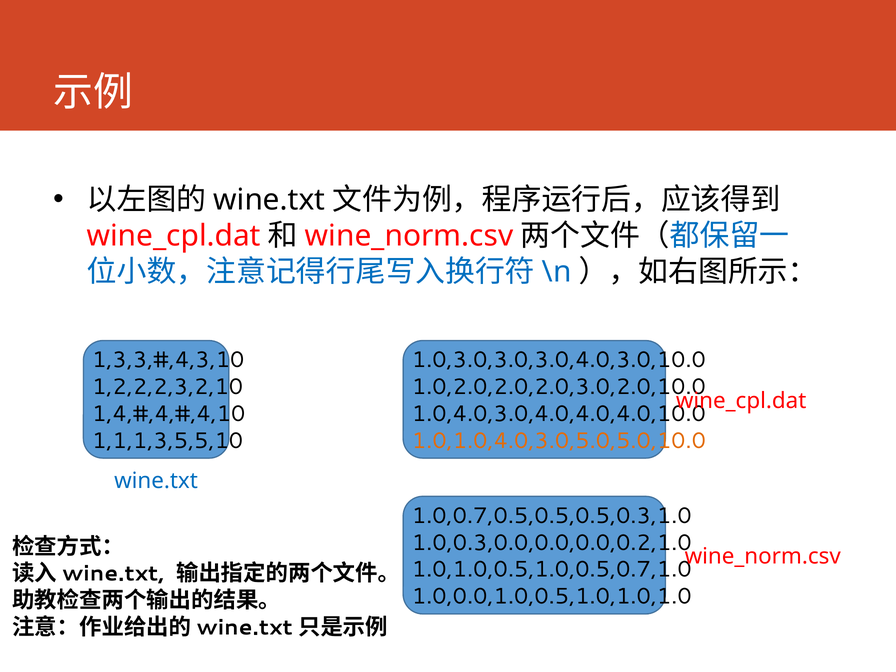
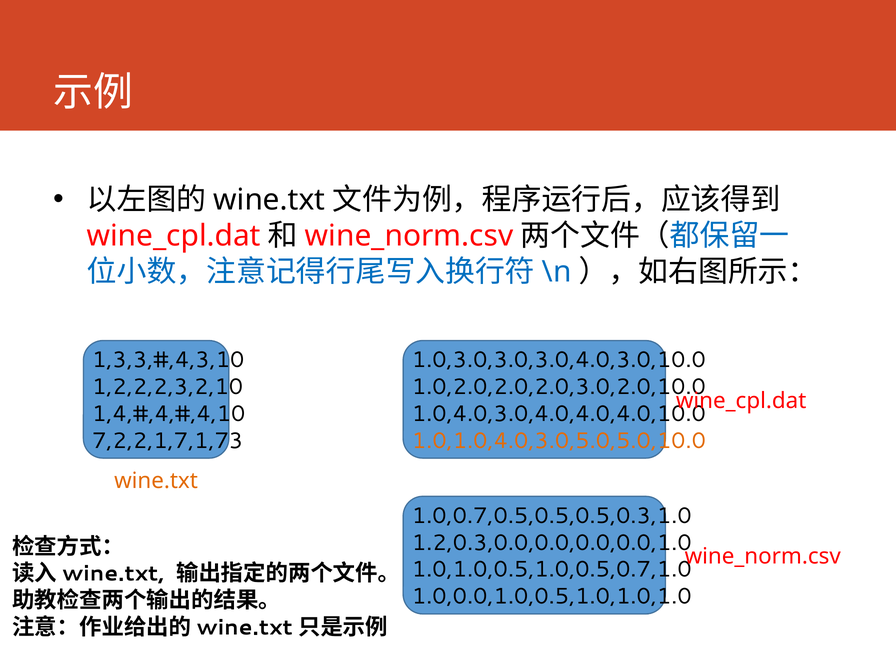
1,1,1,3,5,5,10: 1,1,1,3,5,5,10 -> 7,2,2,1,7,1,73
wine.txt at (156, 481) colour: blue -> orange
1.0,0.3,0.0,0.0,0.0,0.2,1.0: 1.0,0.3,0.0,0.0,0.0,0.2,1.0 -> 1.2,0.3,0.0,0.0,0.0,0.0,1.0
